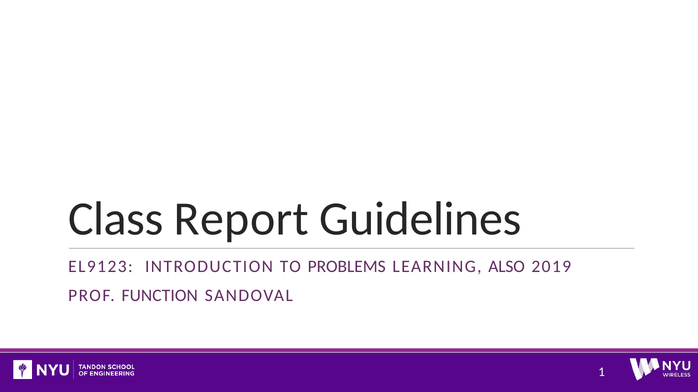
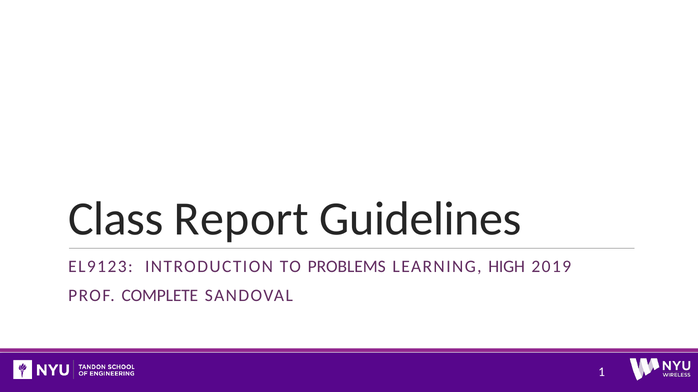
ALSO: ALSO -> HIGH
FUNCTION: FUNCTION -> COMPLETE
